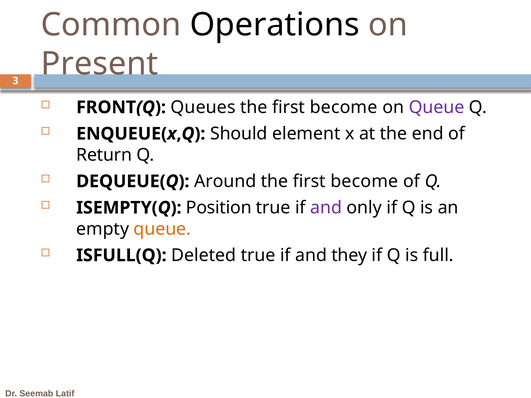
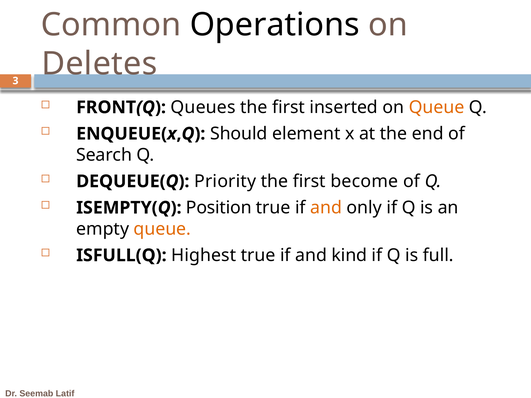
Present: Present -> Deletes
become at (344, 107): become -> inserted
Queue at (437, 107) colour: purple -> orange
Return: Return -> Search
Around: Around -> Priority
and at (326, 208) colour: purple -> orange
Deleted: Deleted -> Highest
they: they -> kind
